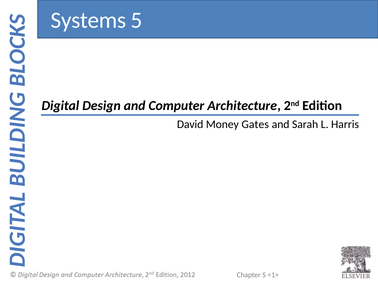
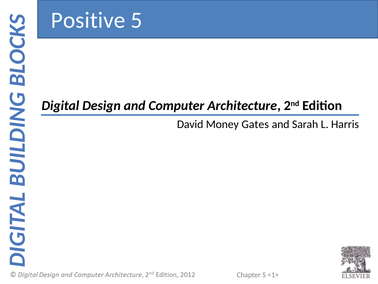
Systems: Systems -> Positive
